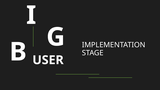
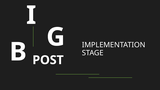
USER: USER -> POST
